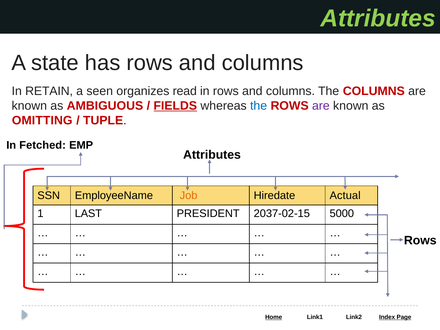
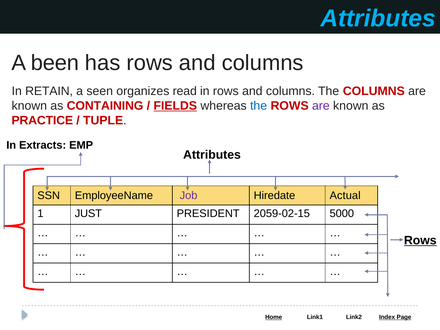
Attributes at (378, 19) colour: light green -> light blue
state: state -> been
AMBIGUOUS: AMBIGUOUS -> CONTAINING
OMITTING: OMITTING -> PRACTICE
Fetched: Fetched -> Extracts
Job colour: orange -> purple
LAST: LAST -> JUST
2037-02-15: 2037-02-15 -> 2059-02-15
Rows at (420, 240) underline: none -> present
